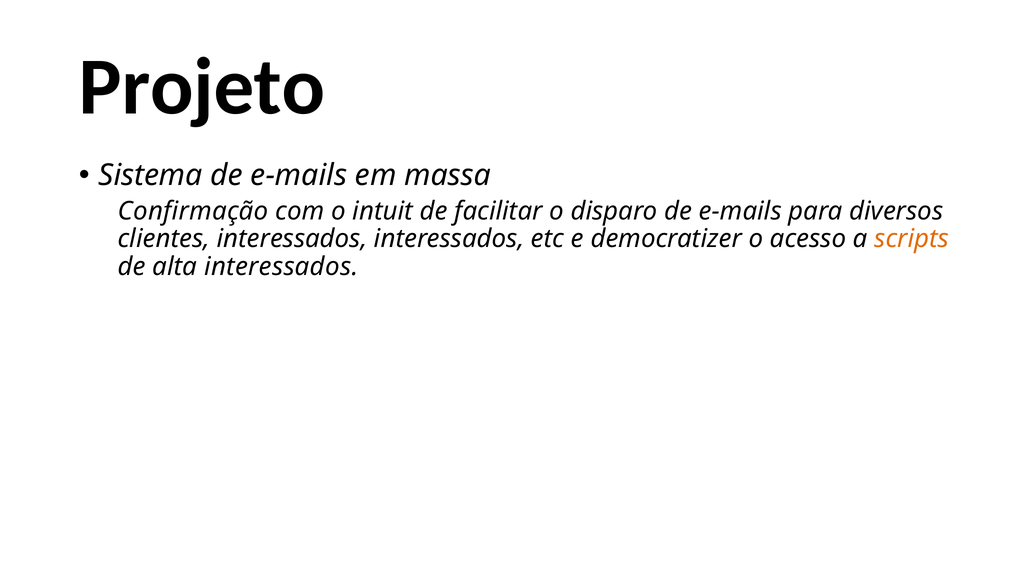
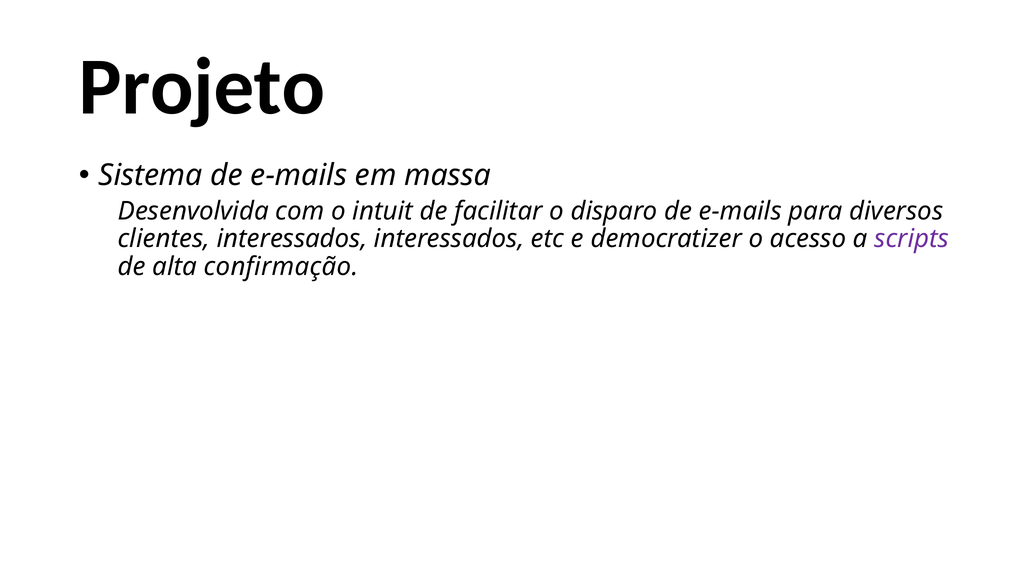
Confirmação: Confirmação -> Desenvolvida
scripts colour: orange -> purple
alta interessados: interessados -> confirmação
